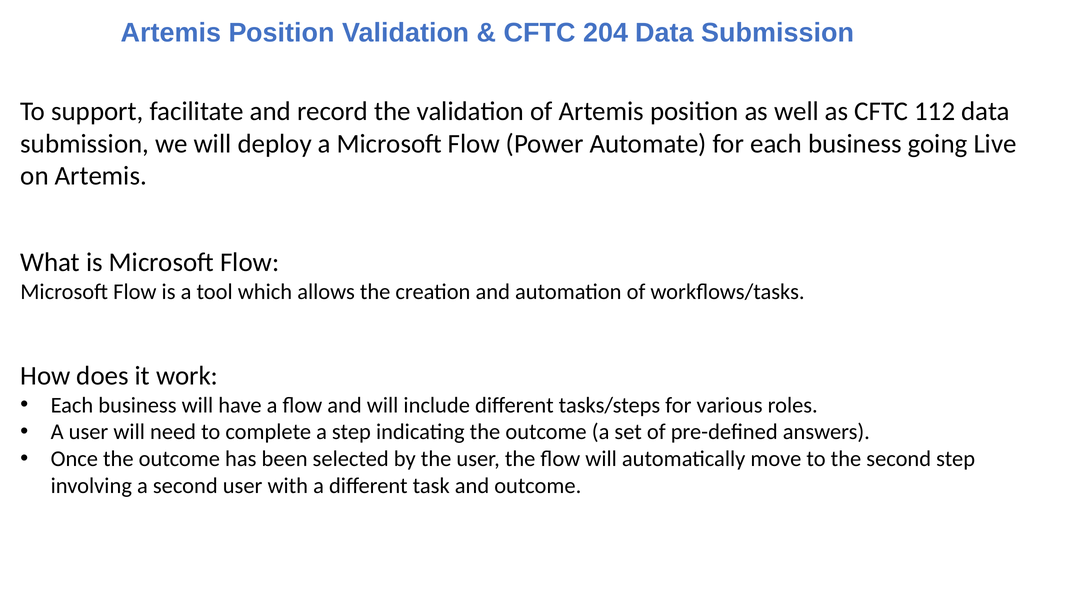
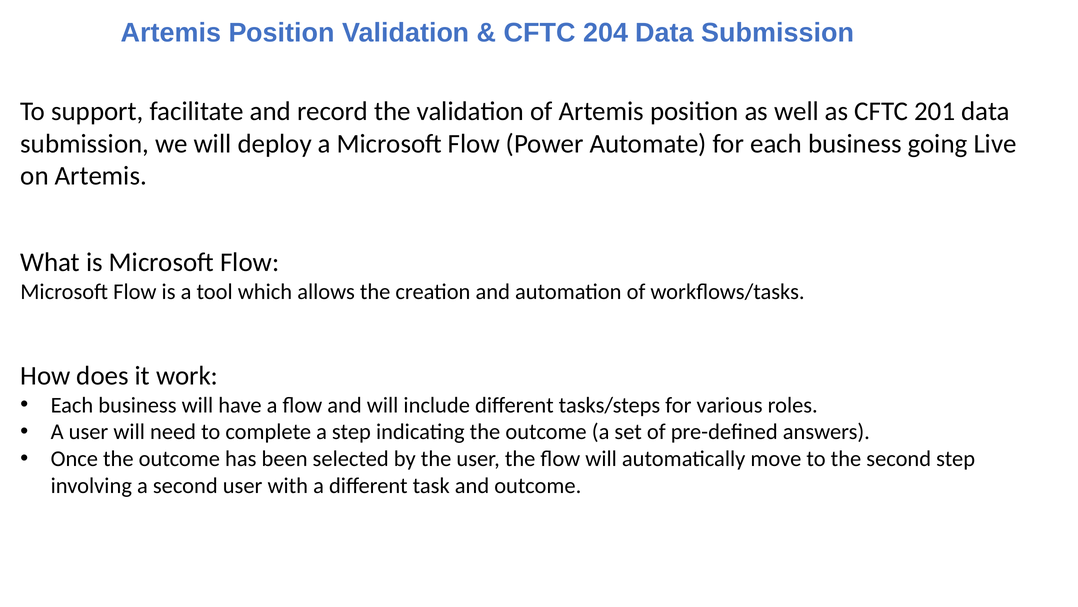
112: 112 -> 201
